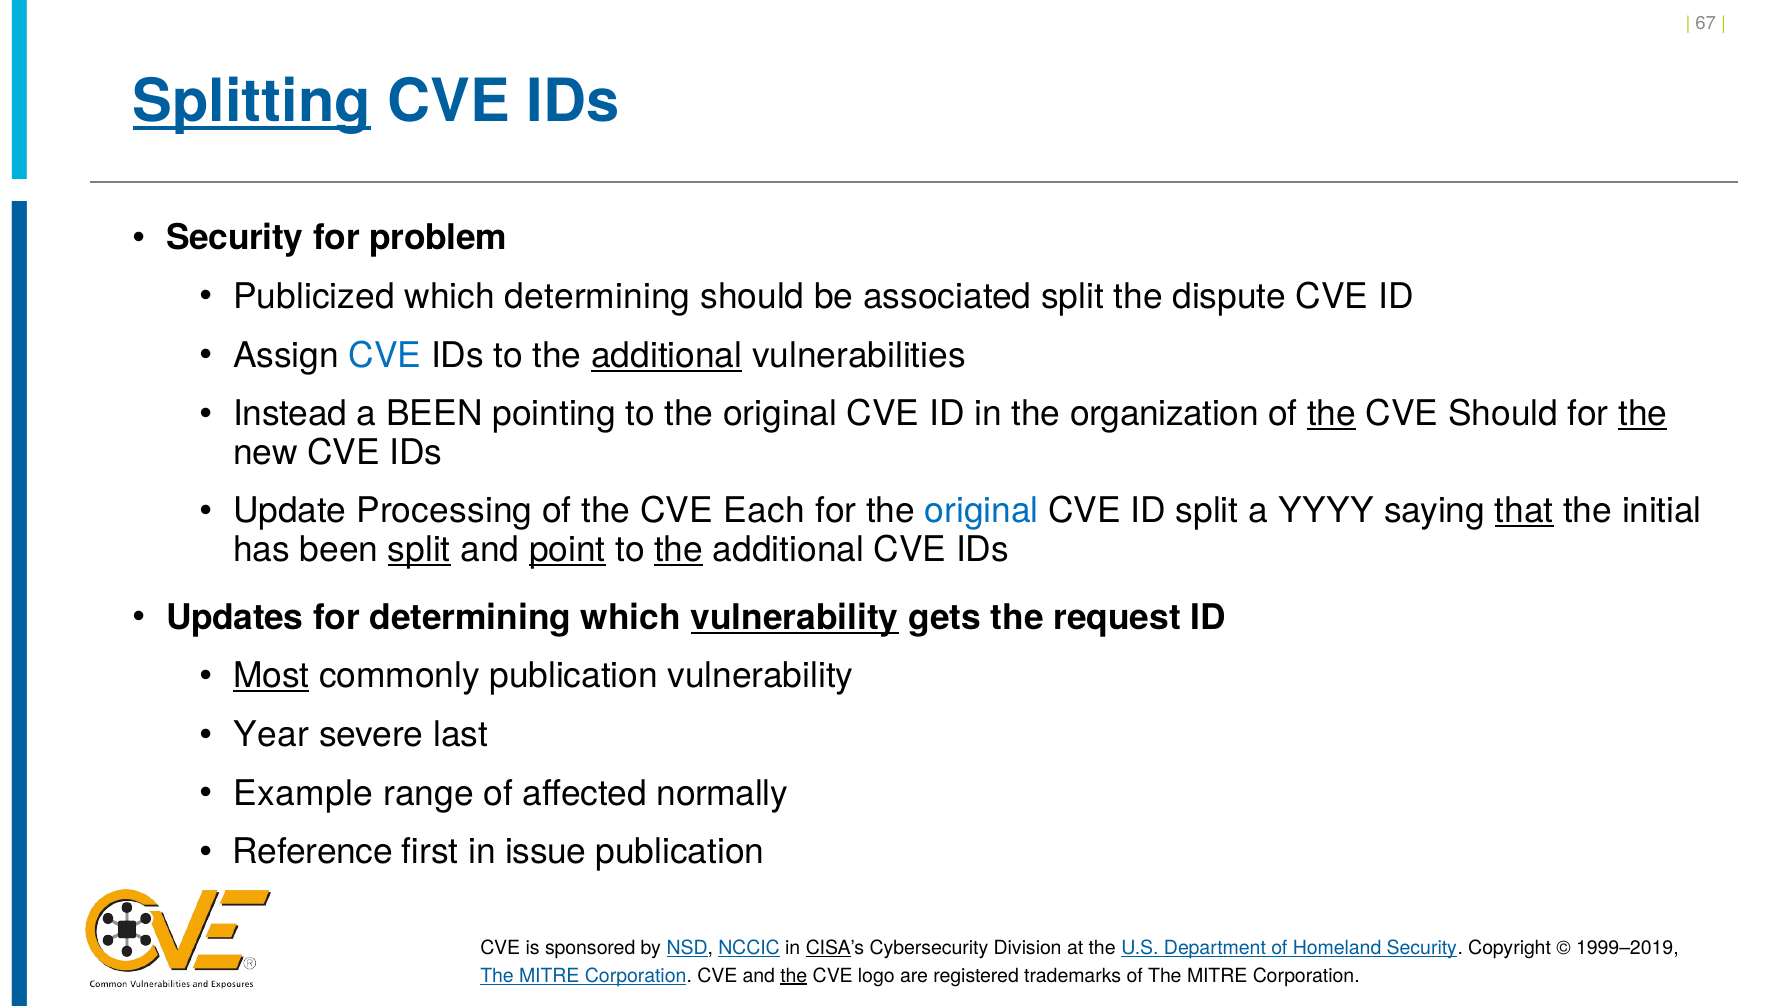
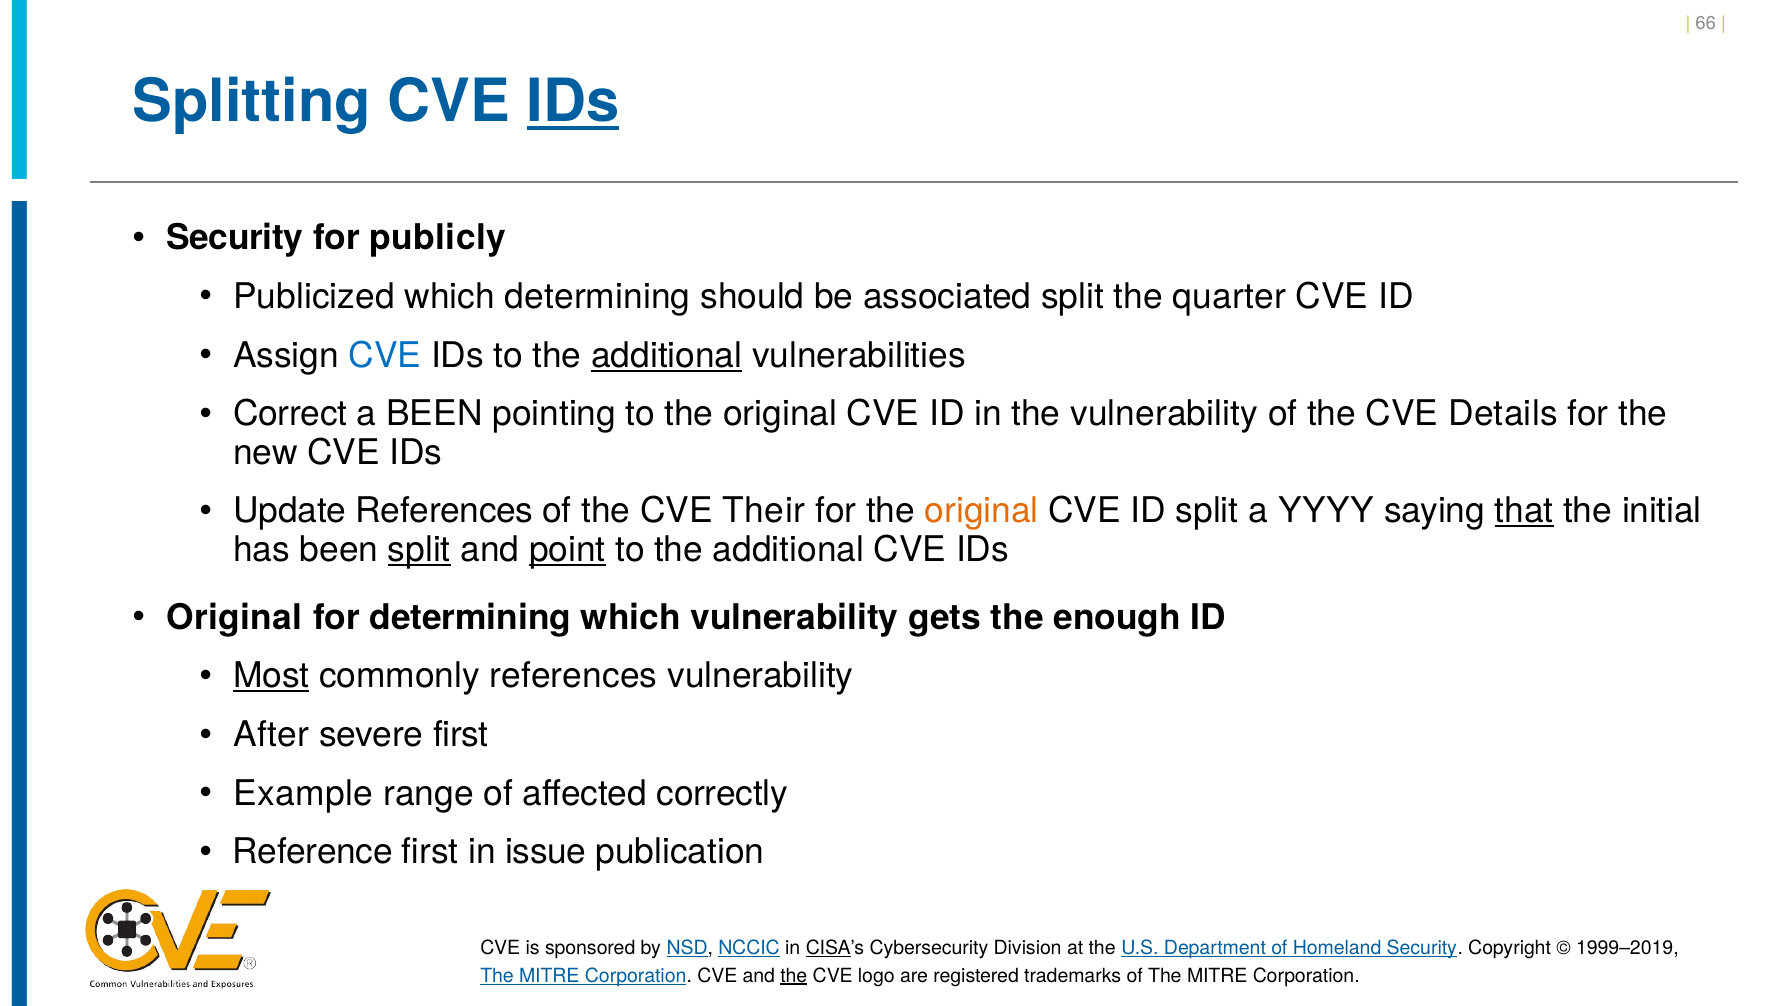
67: 67 -> 66
Splitting underline: present -> none
IDs at (573, 102) underline: none -> present
problem: problem -> publicly
dispute: dispute -> quarter
Instead: Instead -> Correct
the organization: organization -> vulnerability
the at (1332, 414) underline: present -> none
CVE Should: Should -> Details
the at (1643, 414) underline: present -> none
Update Processing: Processing -> References
Each: Each -> Their
original at (982, 511) colour: blue -> orange
the at (679, 549) underline: present -> none
Updates at (235, 617): Updates -> Original
vulnerability at (795, 617) underline: present -> none
request: request -> enough
commonly publication: publication -> references
Year: Year -> After
severe last: last -> first
normally: normally -> correctly
